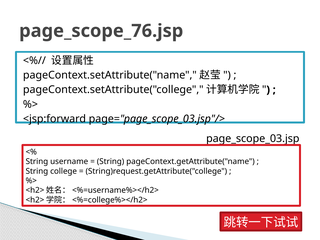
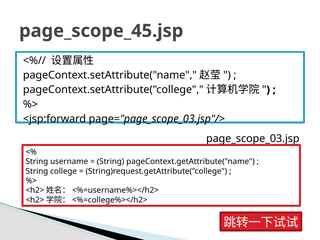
page_scope_76.jsp: page_scope_76.jsp -> page_scope_45.jsp
